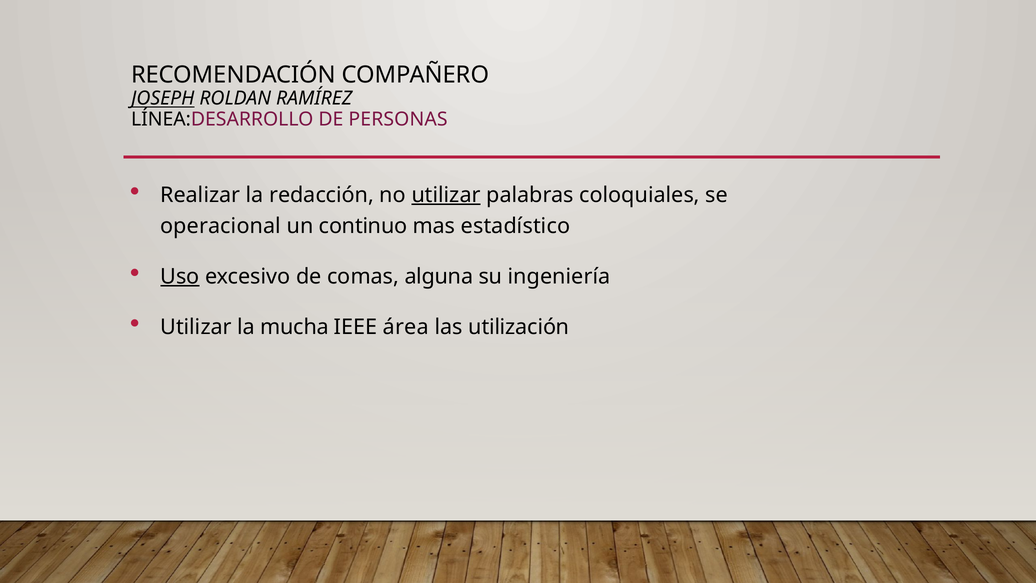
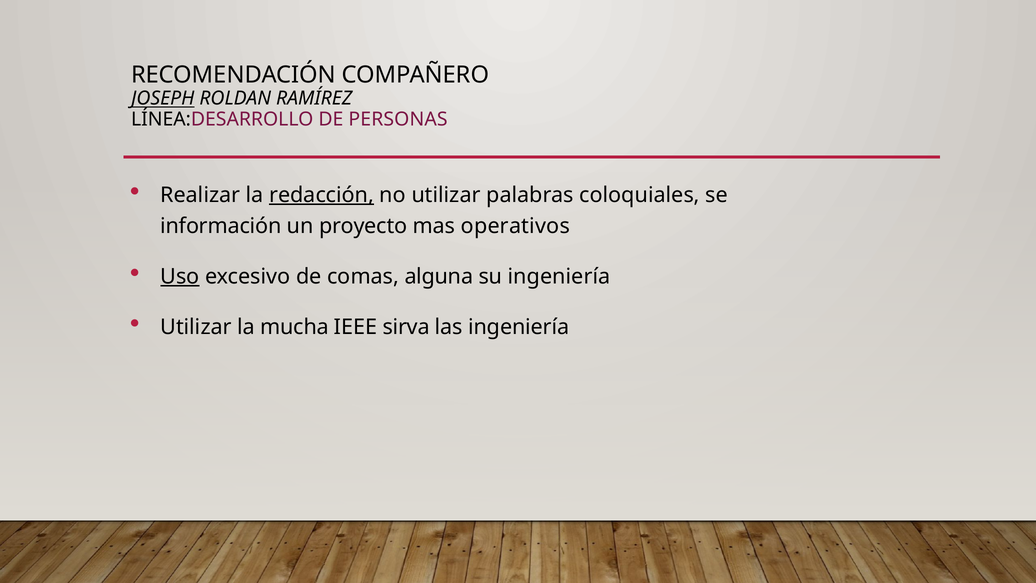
redacción underline: none -> present
utilizar at (446, 195) underline: present -> none
operacional: operacional -> información
continuo: continuo -> proyecto
estadístico: estadístico -> operativos
área: área -> sirva
las utilización: utilización -> ingeniería
